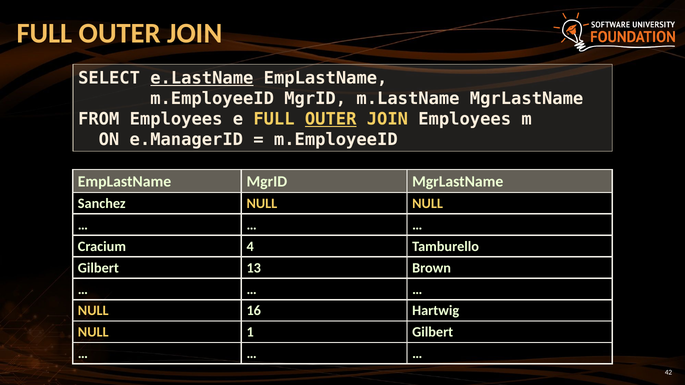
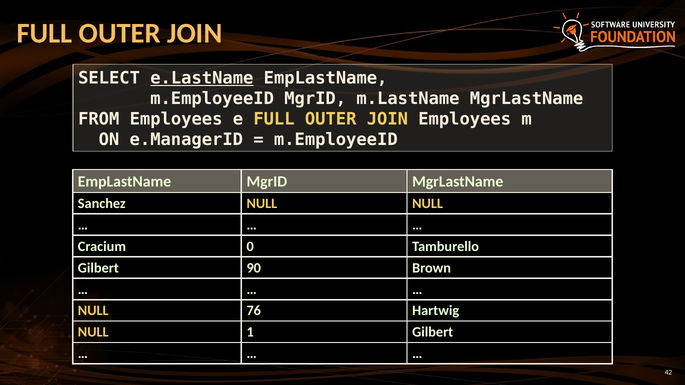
OUTER at (331, 119) underline: present -> none
4: 4 -> 0
13: 13 -> 90
16: 16 -> 76
